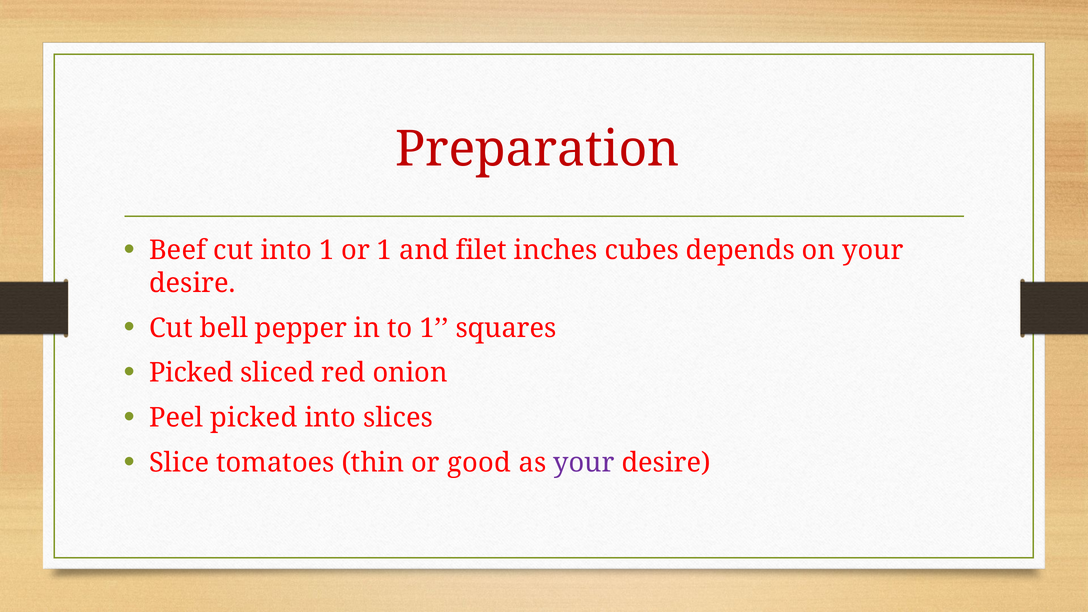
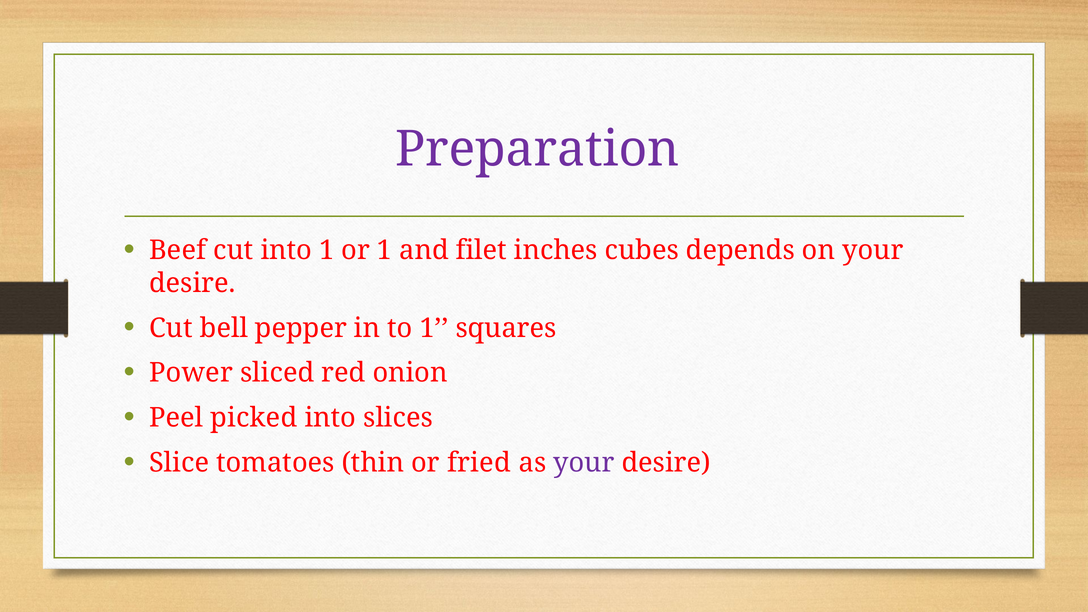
Preparation colour: red -> purple
Picked at (191, 373): Picked -> Power
good: good -> fried
